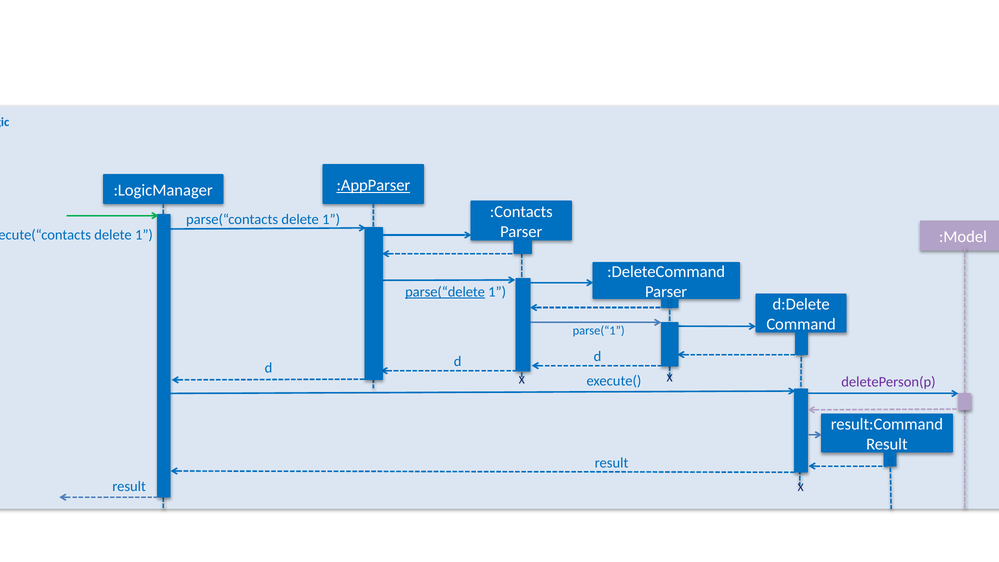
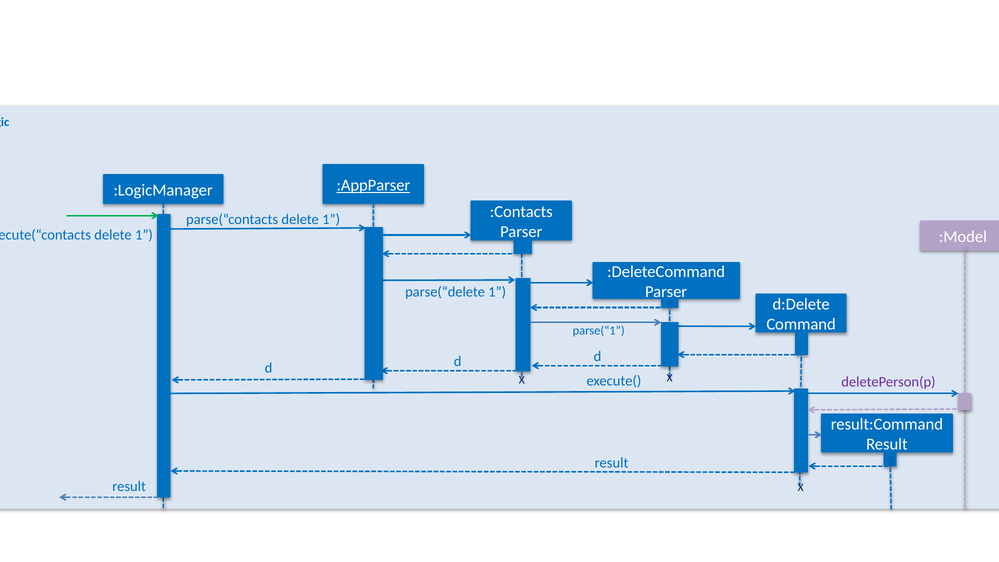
parse(“delete underline: present -> none
